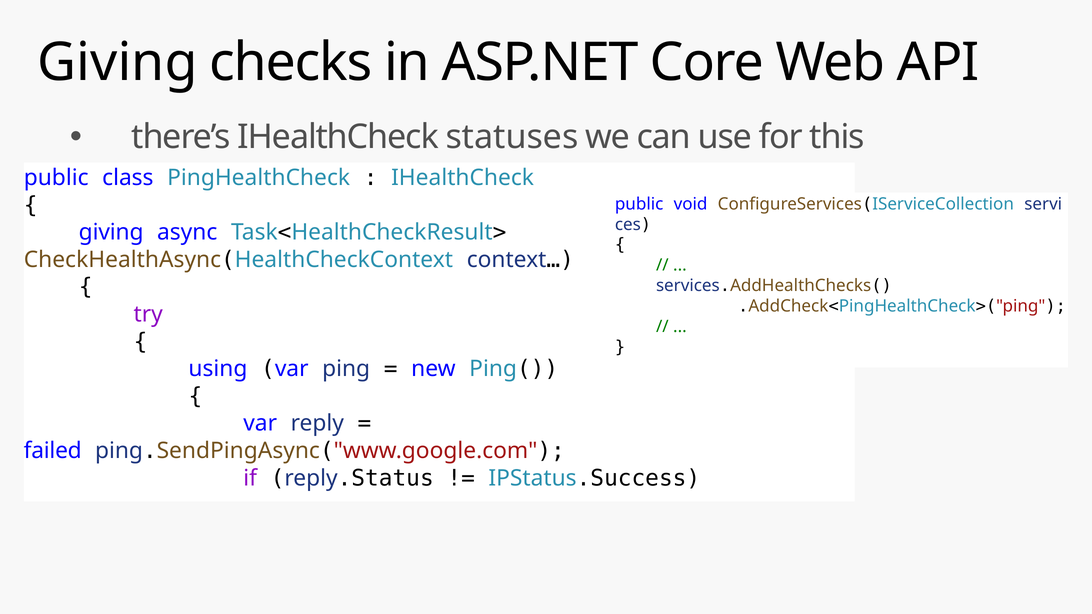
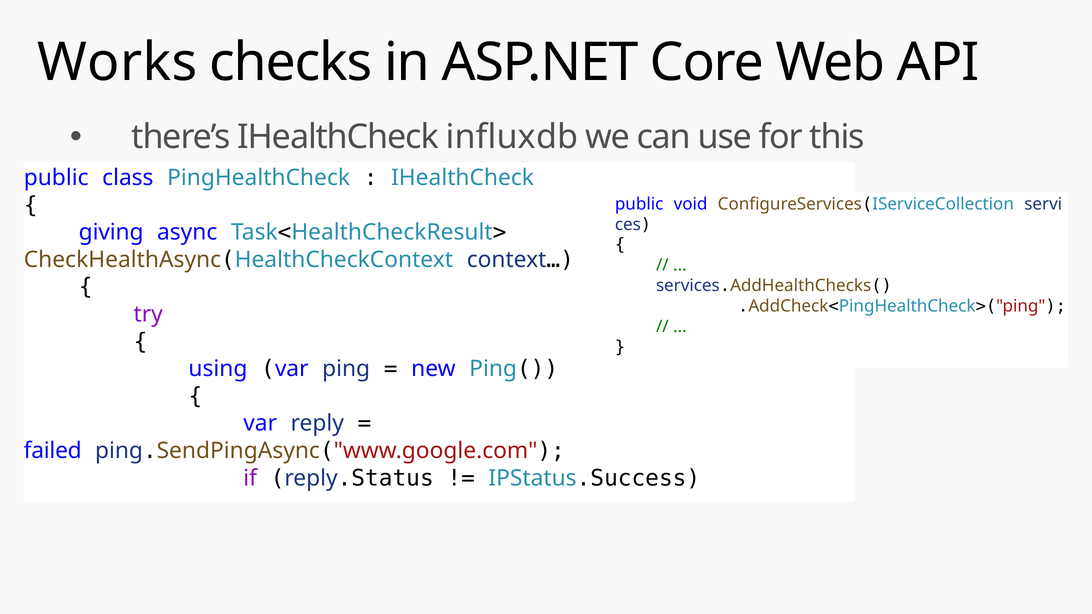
Giving at (117, 63): Giving -> Works
statuses: statuses -> influxdb
